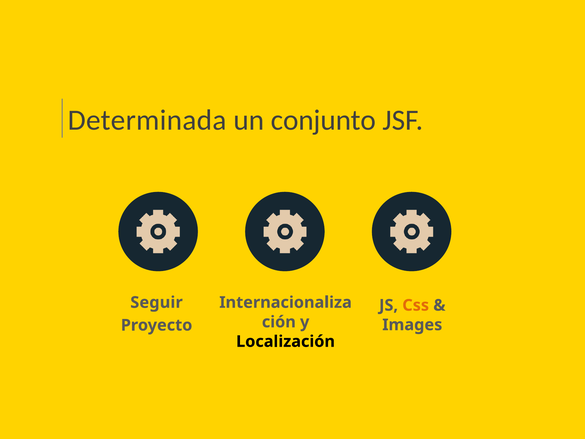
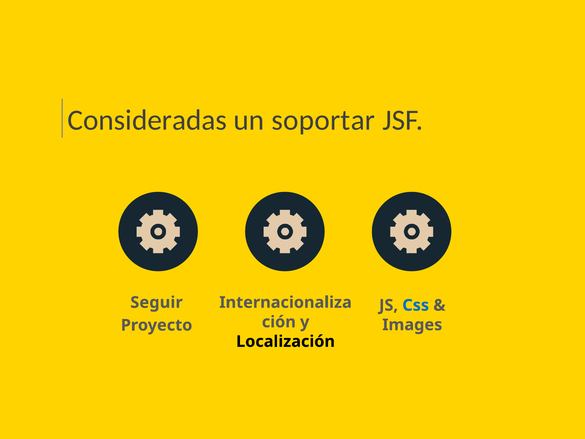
Determinada: Determinada -> Consideradas
conjunto: conjunto -> soportar
Css colour: orange -> blue
